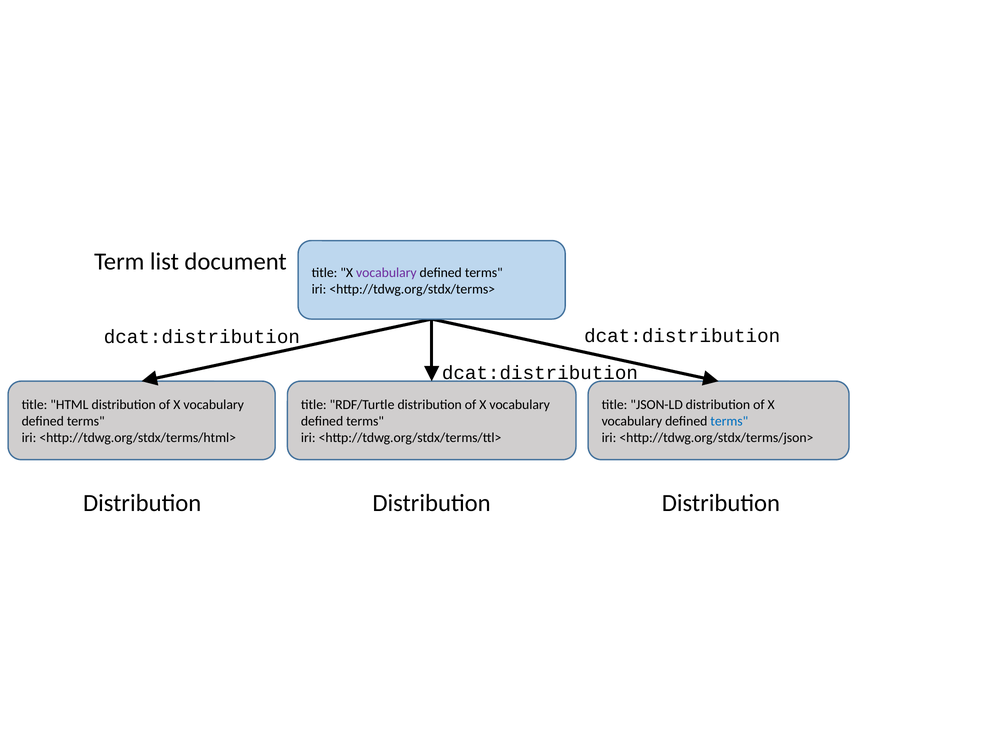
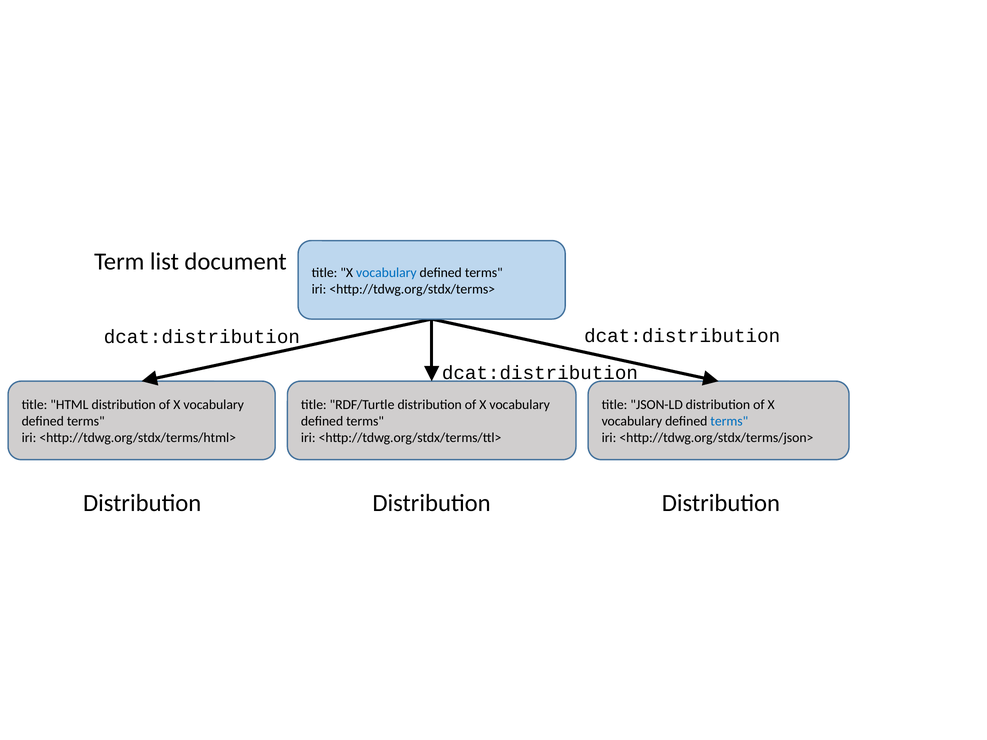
vocabulary at (386, 273) colour: purple -> blue
